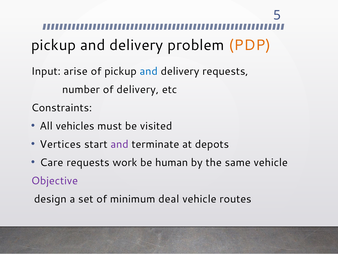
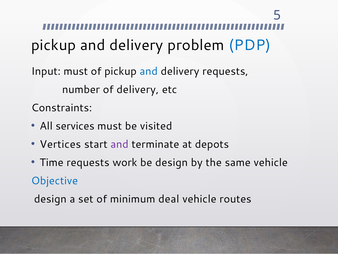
PDP colour: orange -> blue
Input arise: arise -> must
vehicles: vehicles -> services
Care: Care -> Time
be human: human -> design
Objective colour: purple -> blue
